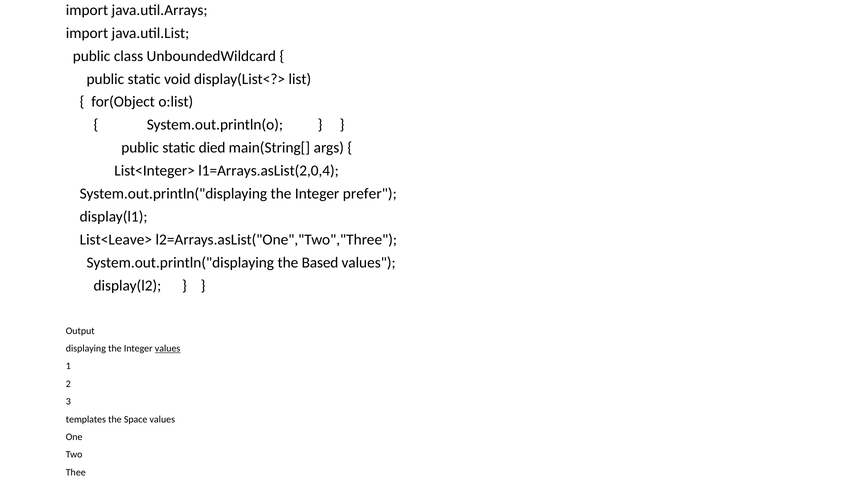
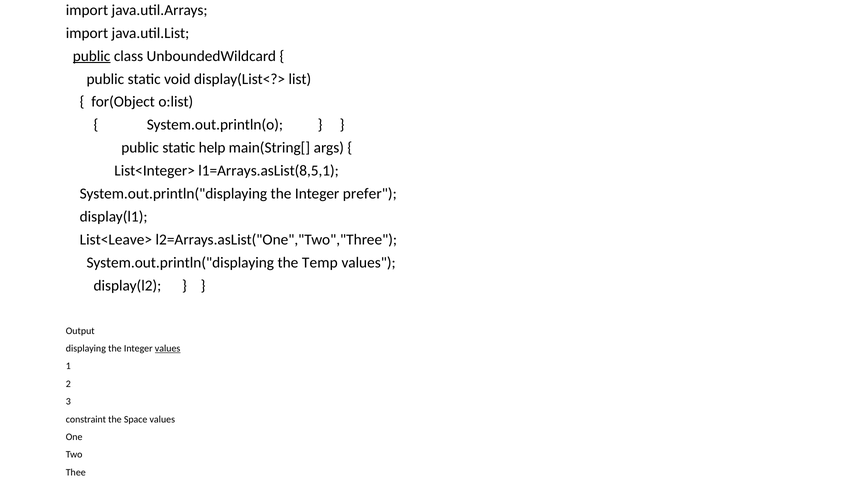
public at (92, 56) underline: none -> present
died: died -> help
l1=Arrays.asList(2,0,4: l1=Arrays.asList(2,0,4 -> l1=Arrays.asList(8,5,1
Based: Based -> Temp
templates: templates -> constraint
